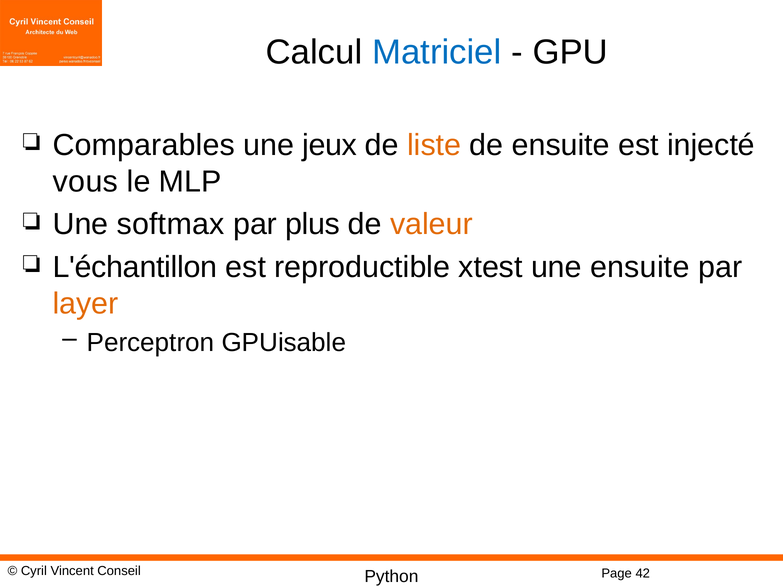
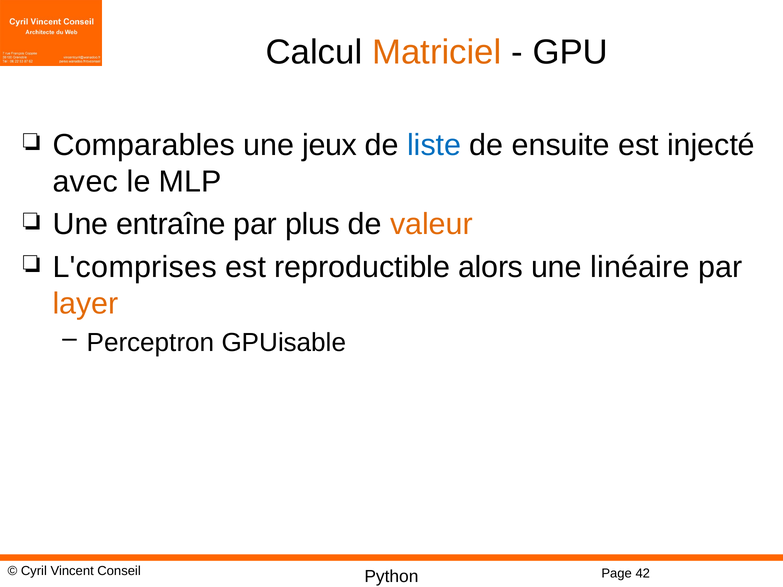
Matriciel colour: blue -> orange
liste colour: orange -> blue
vous: vous -> avec
softmax: softmax -> entraîne
L'échantillon: L'échantillon -> L'comprises
xtest: xtest -> alors
une ensuite: ensuite -> linéaire
